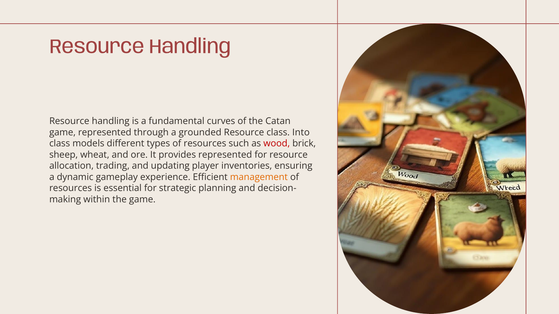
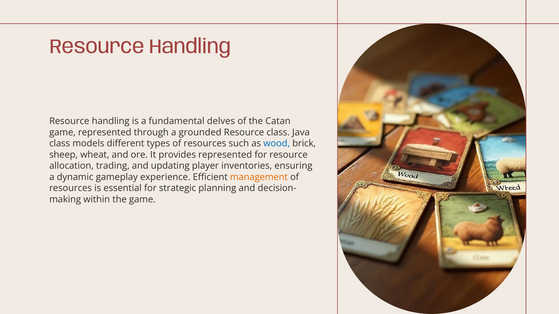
curves: curves -> delves
Into: Into -> Java
wood colour: red -> blue
